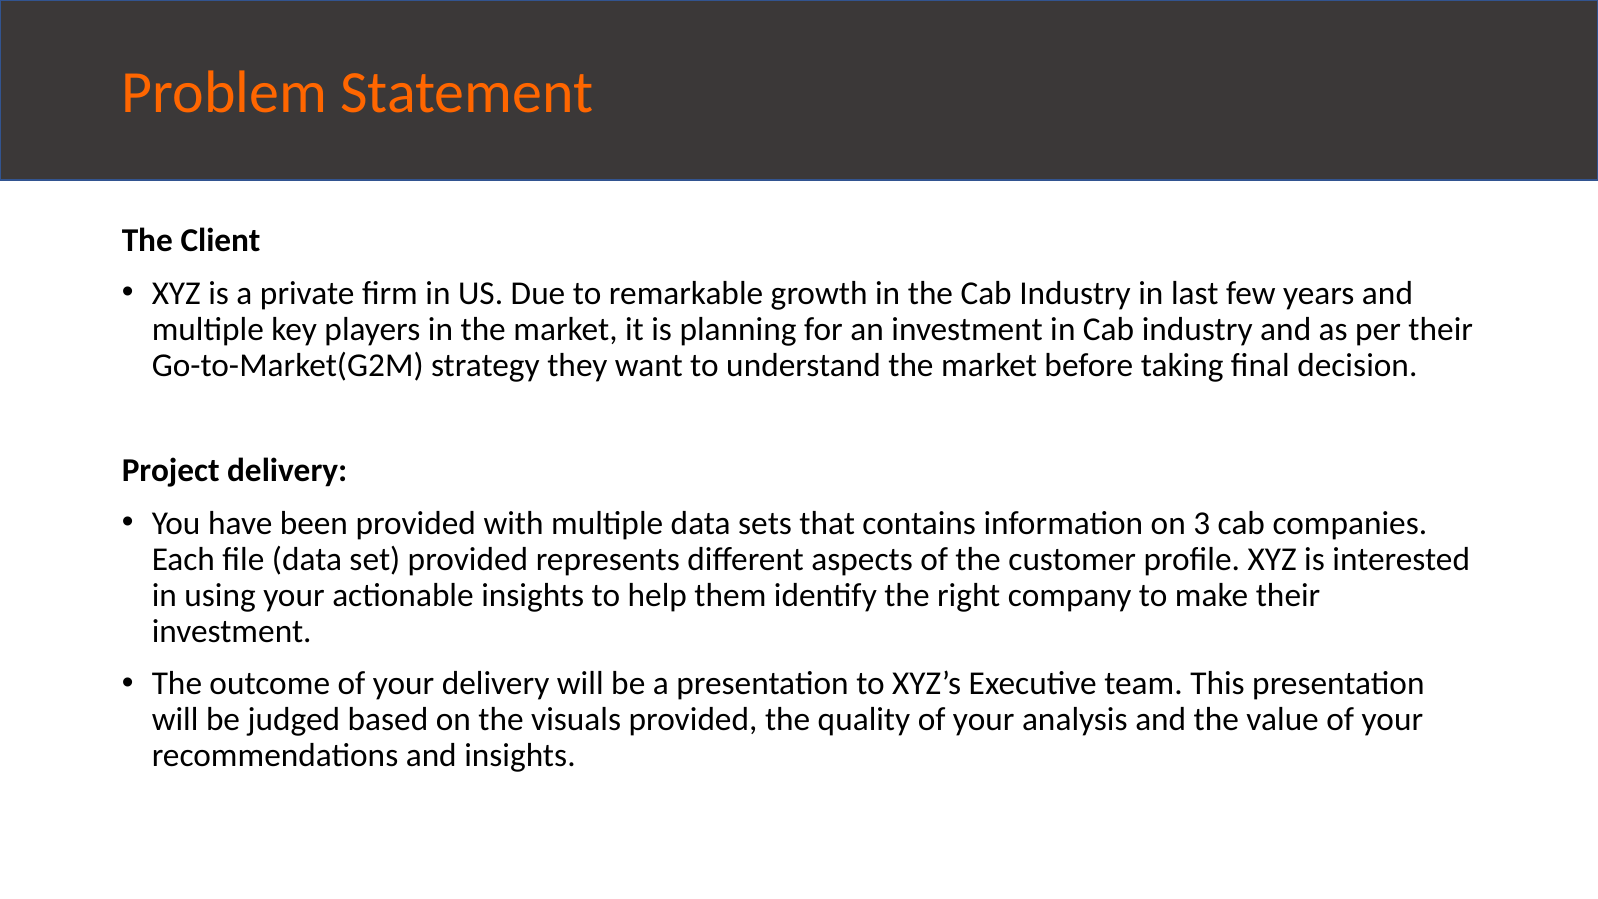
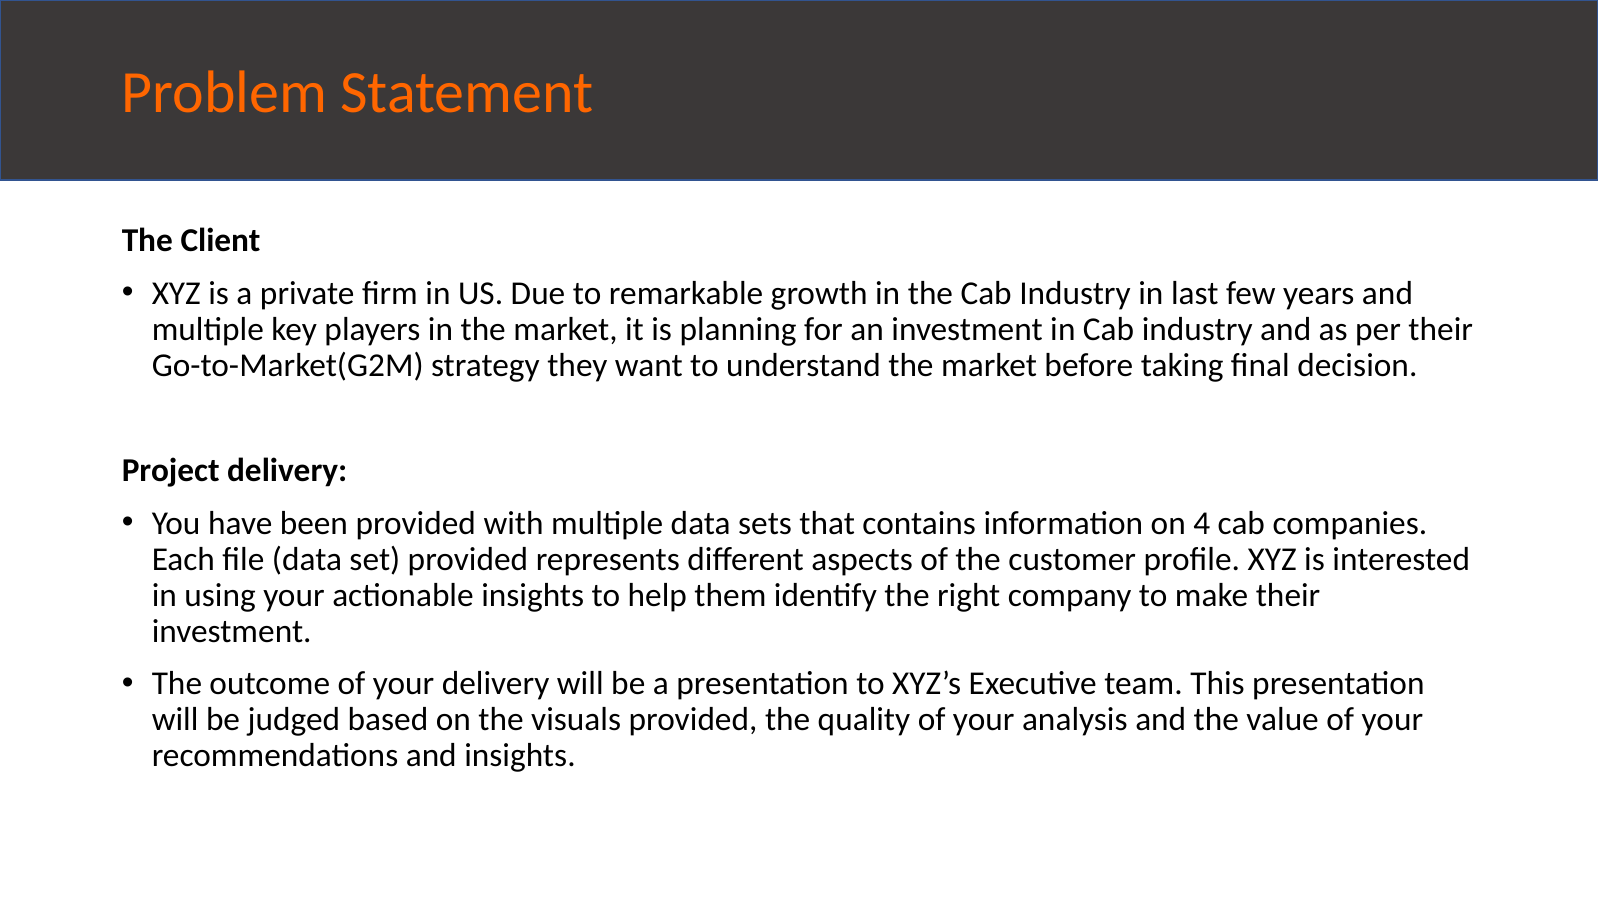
3: 3 -> 4
